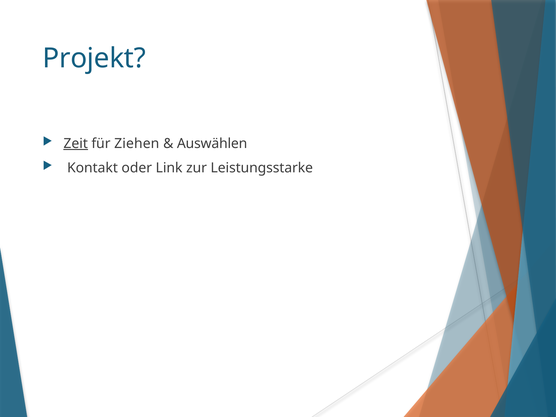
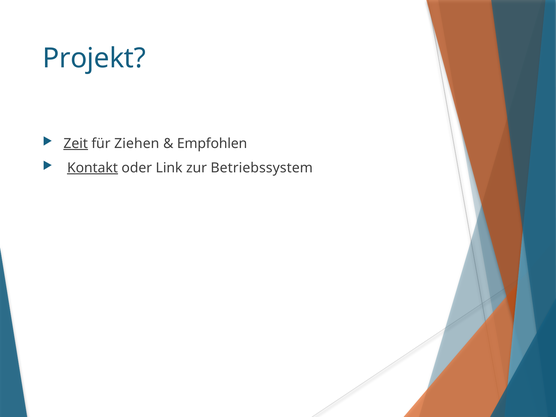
Auswählen: Auswählen -> Empfohlen
Kontakt underline: none -> present
Leistungsstarke: Leistungsstarke -> Betriebssystem
